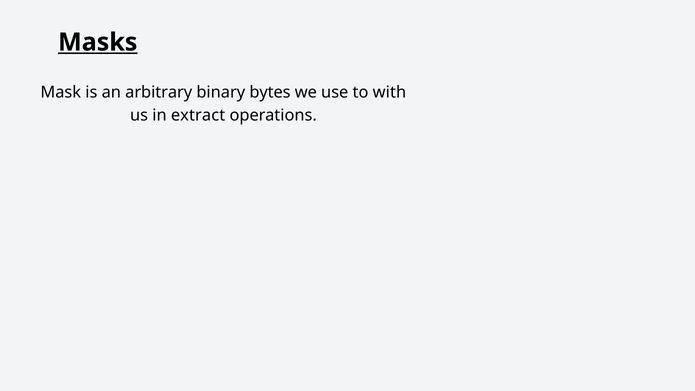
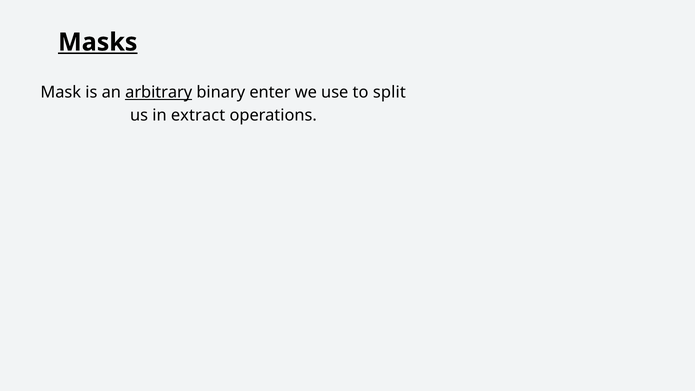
arbitrary underline: none -> present
bytes: bytes -> enter
with: with -> split
